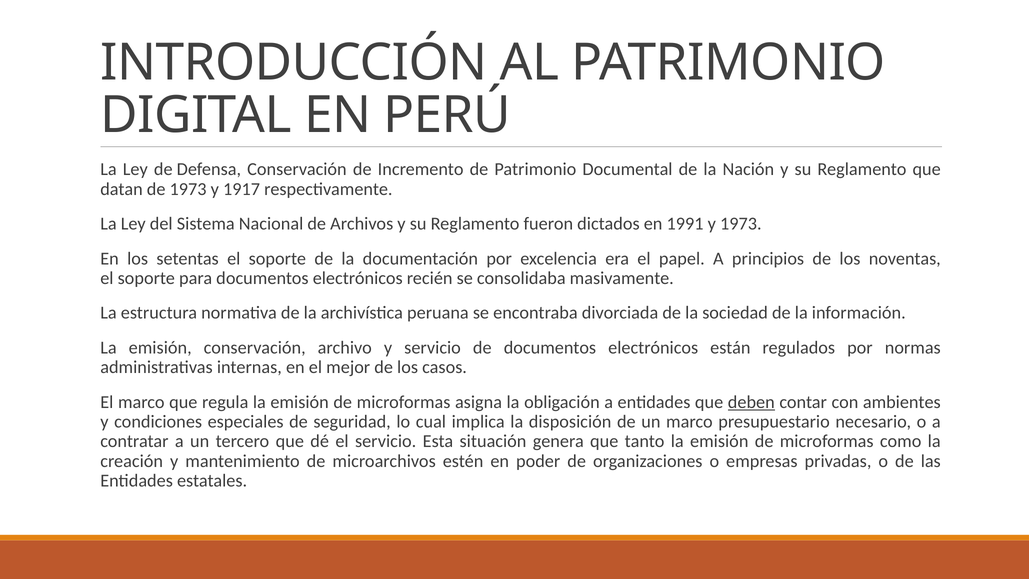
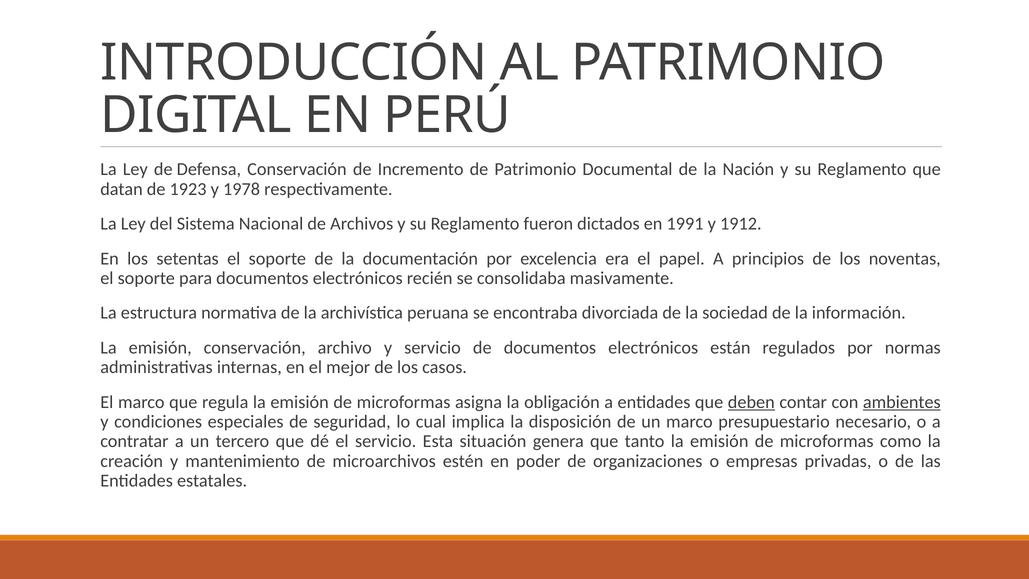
de 1973: 1973 -> 1923
1917: 1917 -> 1978
y 1973: 1973 -> 1912
ambientes underline: none -> present
